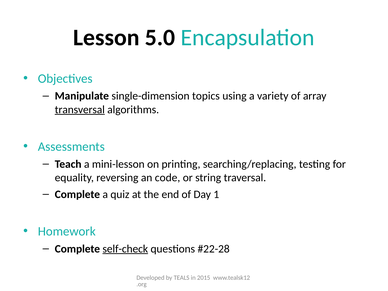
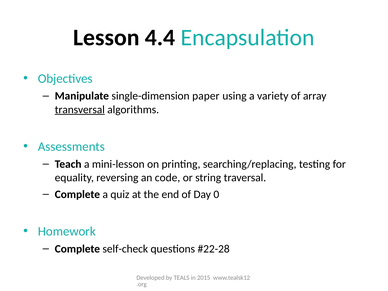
5.0: 5.0 -> 4.4
topics: topics -> paper
1: 1 -> 0
self-check underline: present -> none
